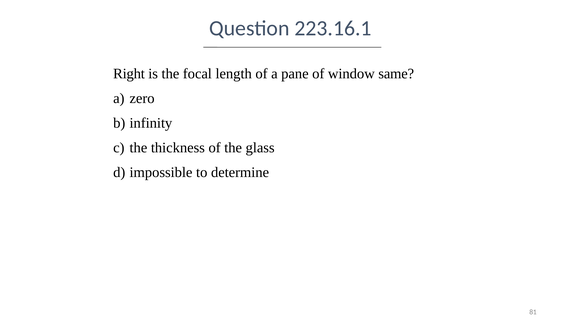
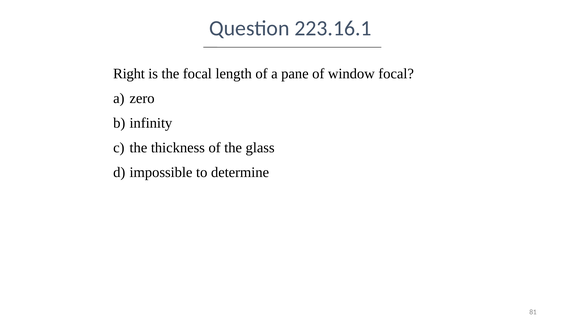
window same: same -> focal
